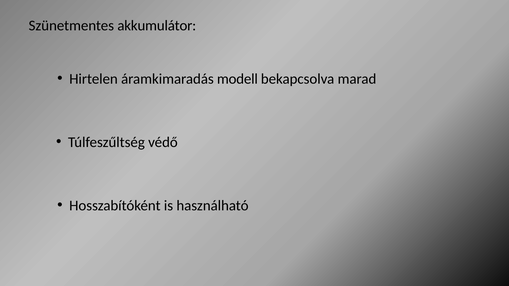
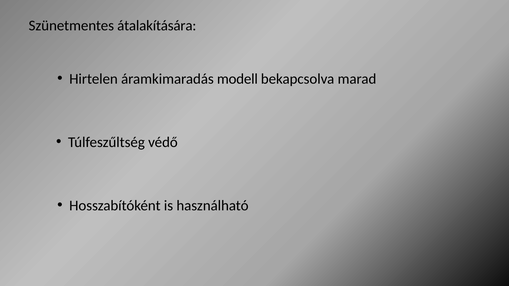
akkumulátor: akkumulátor -> átalakítására
